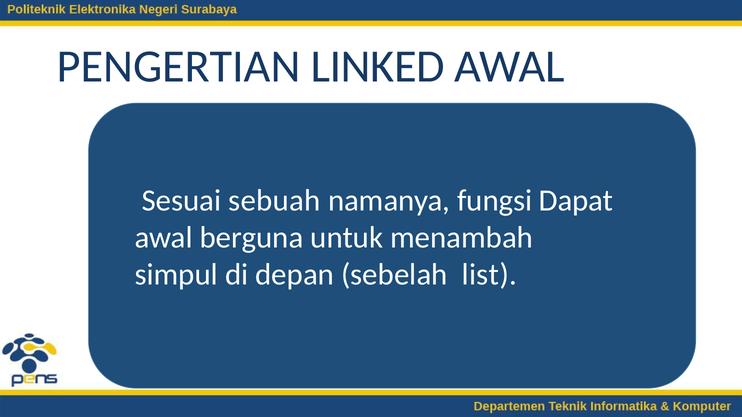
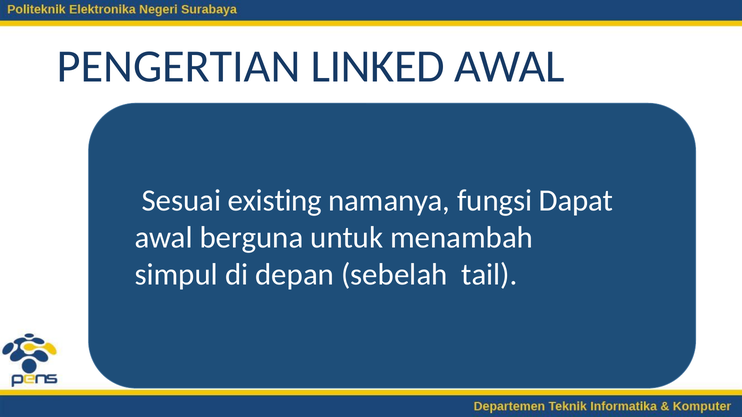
sebuah: sebuah -> existing
list: list -> tail
